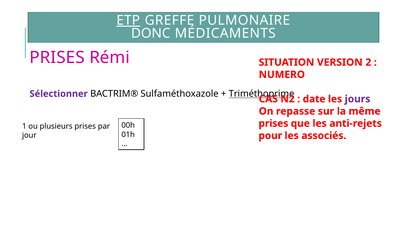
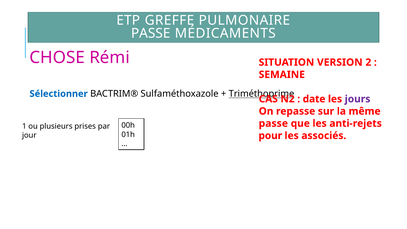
ETP underline: present -> none
DONC at (151, 33): DONC -> PASSE
PRISES at (57, 58): PRISES -> CHOSE
NUMERO: NUMERO -> SEMAINE
Sélectionner colour: purple -> blue
prises at (273, 123): prises -> passe
